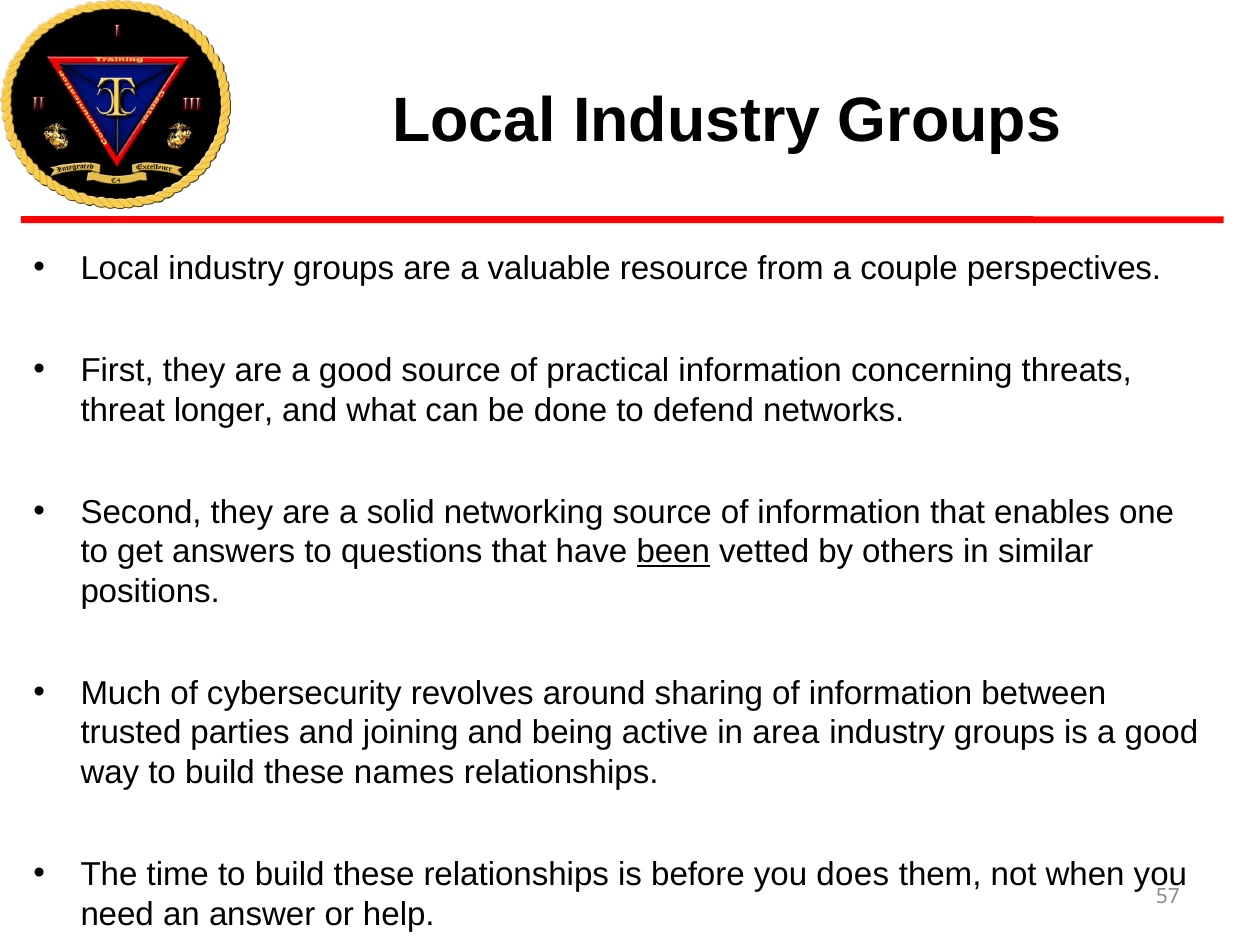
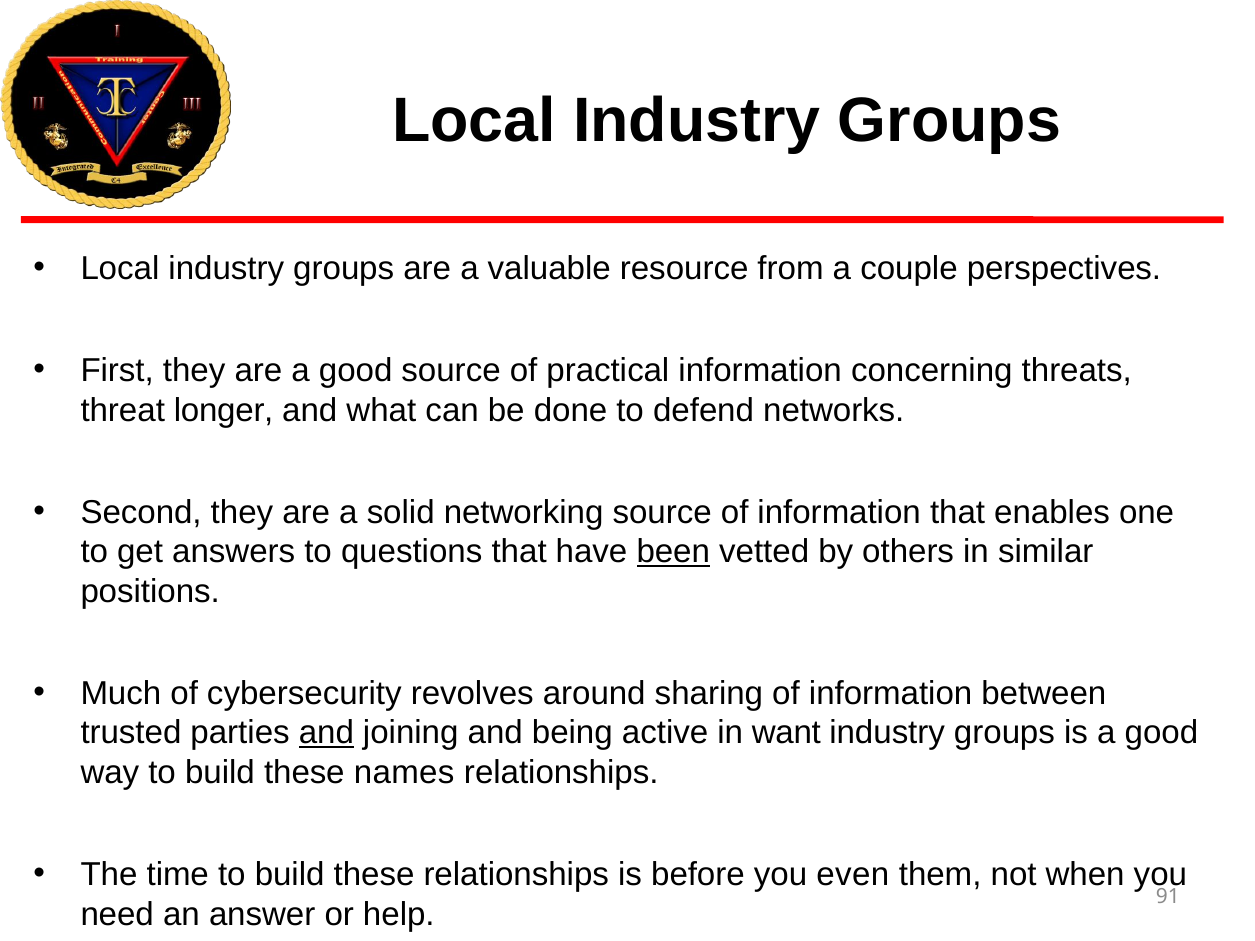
and at (326, 733) underline: none -> present
area: area -> want
does: does -> even
57: 57 -> 91
